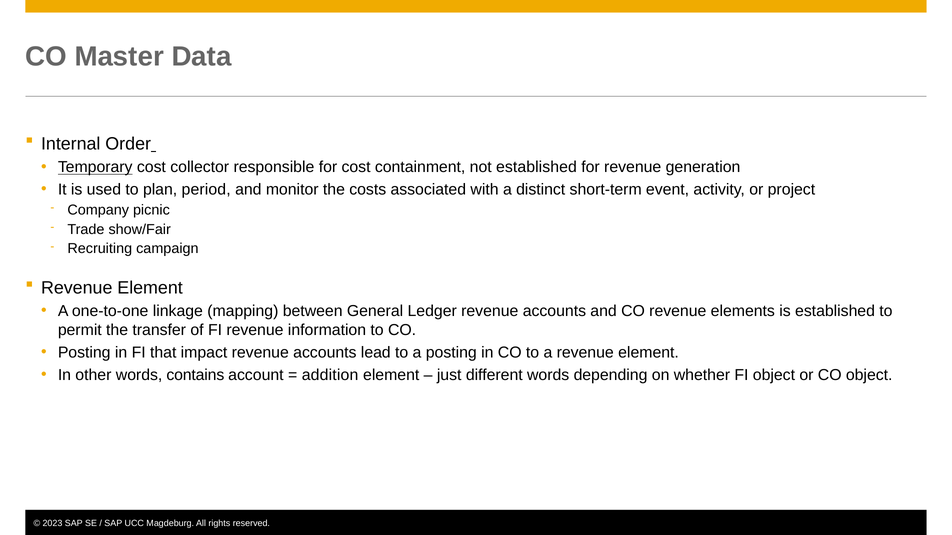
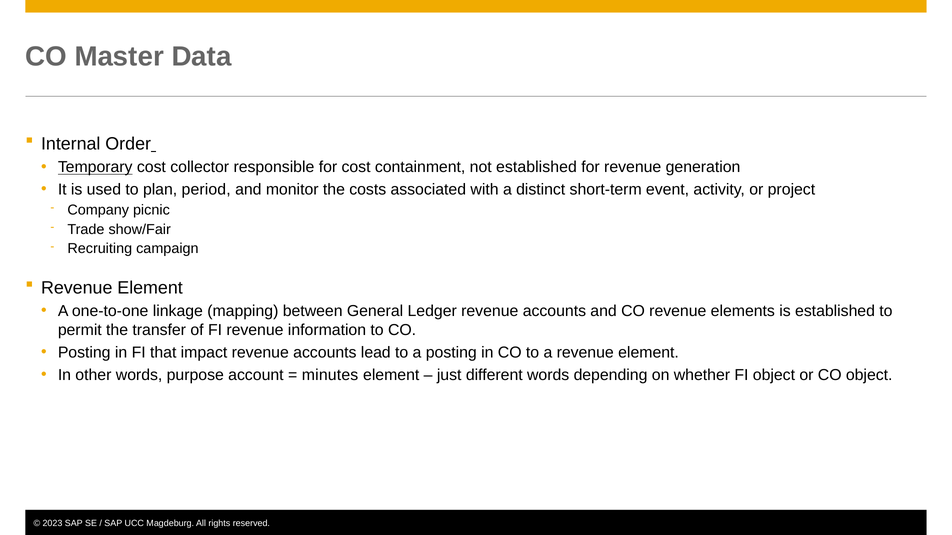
contains: contains -> purpose
addition: addition -> minutes
